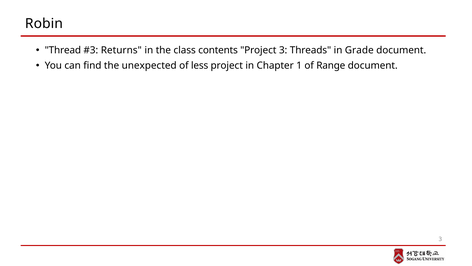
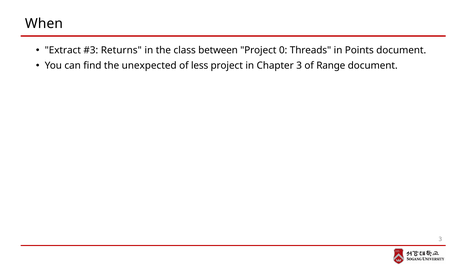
Robin: Robin -> When
Thread: Thread -> Extract
contents: contents -> between
Project 3: 3 -> 0
Grade: Grade -> Points
Chapter 1: 1 -> 3
